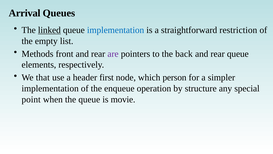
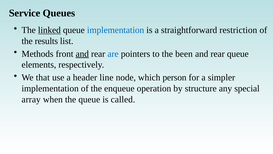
Arrival: Arrival -> Service
empty: empty -> results
and at (82, 54) underline: none -> present
are colour: purple -> blue
back: back -> been
first: first -> line
point: point -> array
movie: movie -> called
